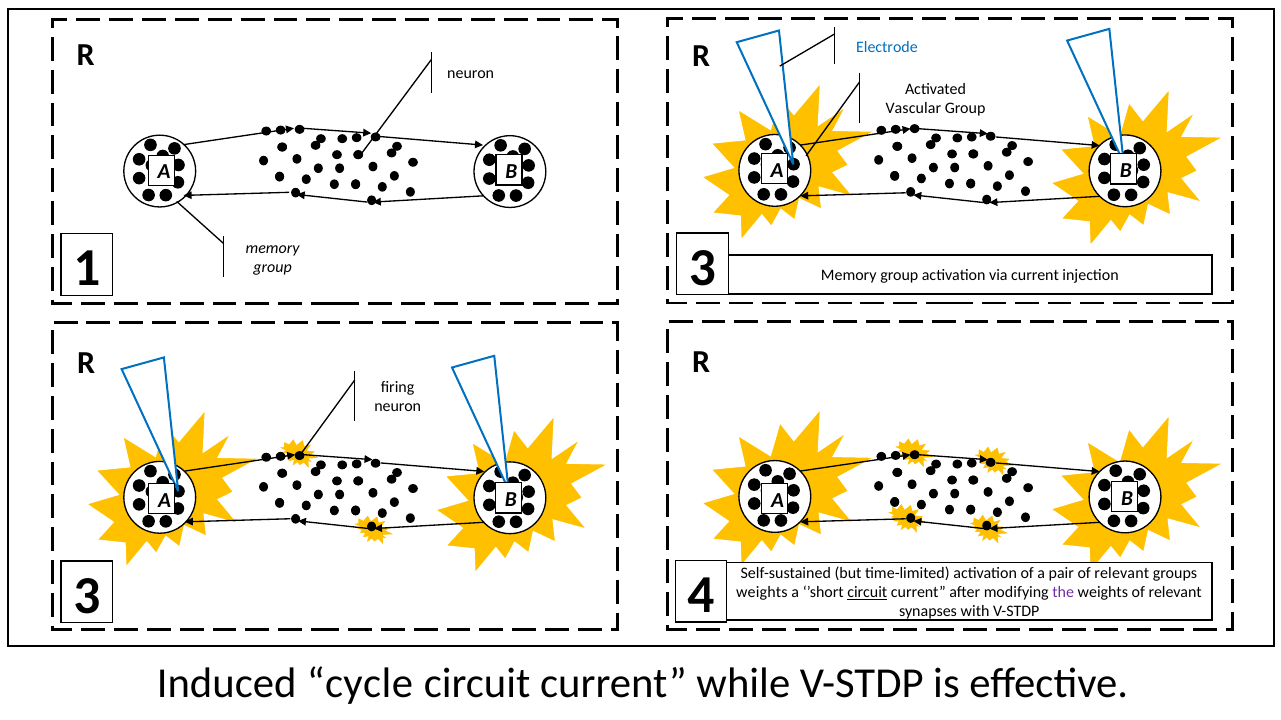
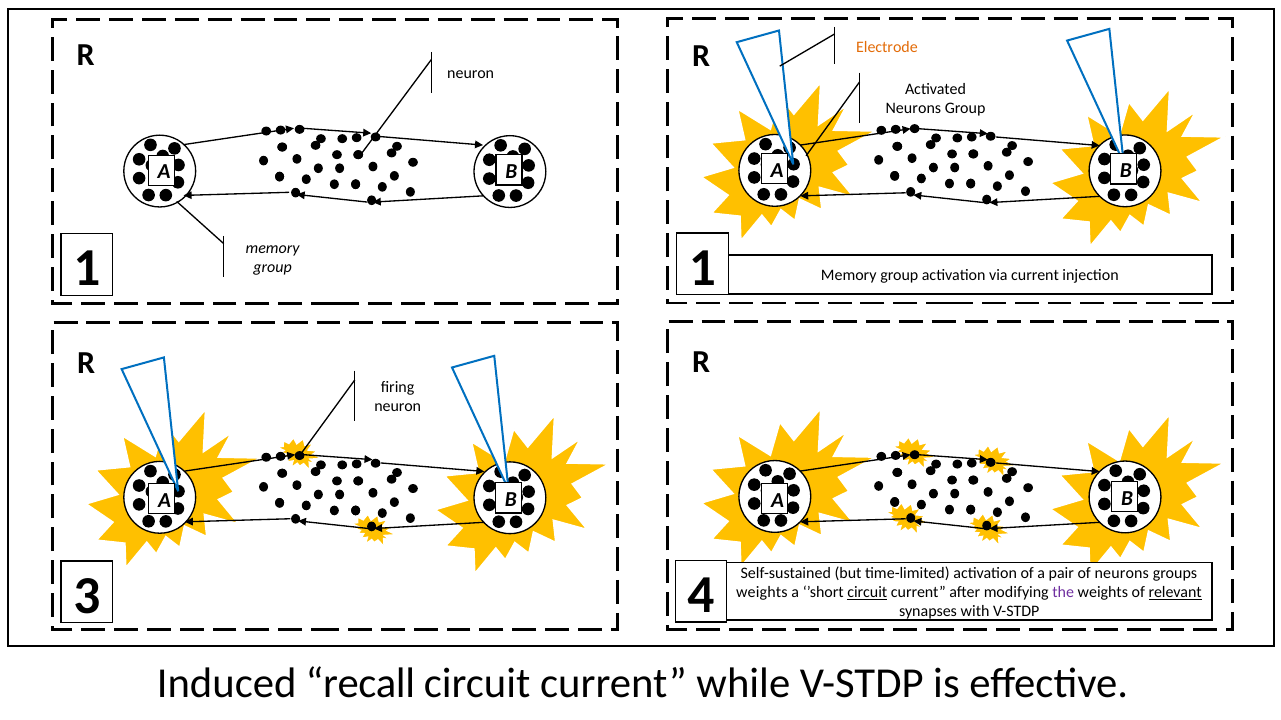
Electrode colour: blue -> orange
Vascular at (913, 108): Vascular -> Neurons
1 3: 3 -> 1
pair of relevant: relevant -> neurons
relevant at (1175, 593) underline: none -> present
cycle: cycle -> recall
